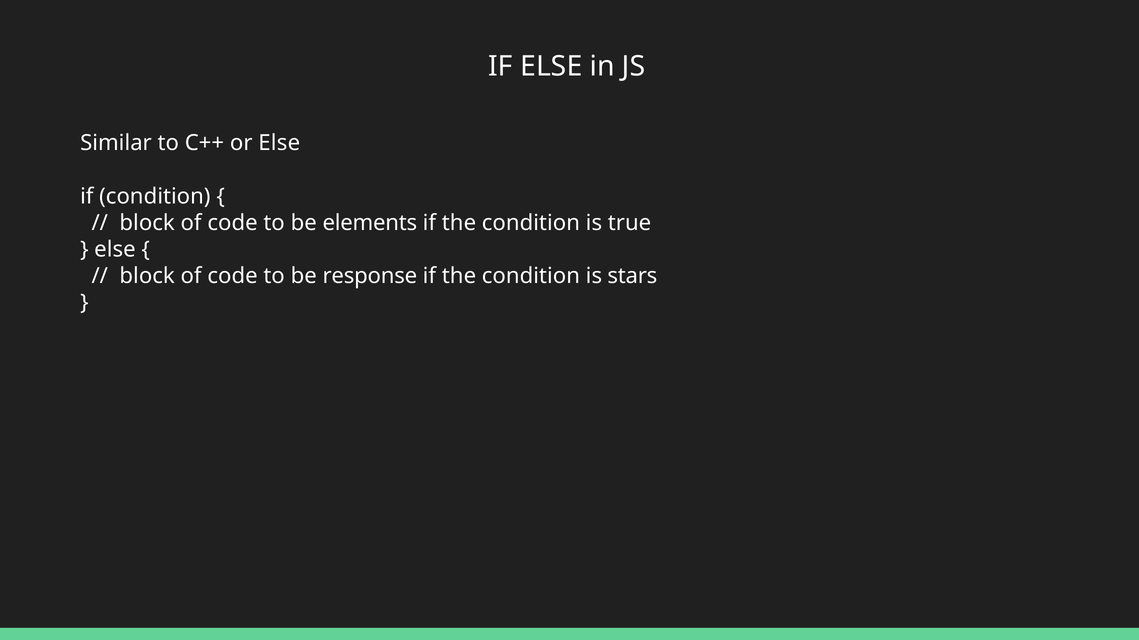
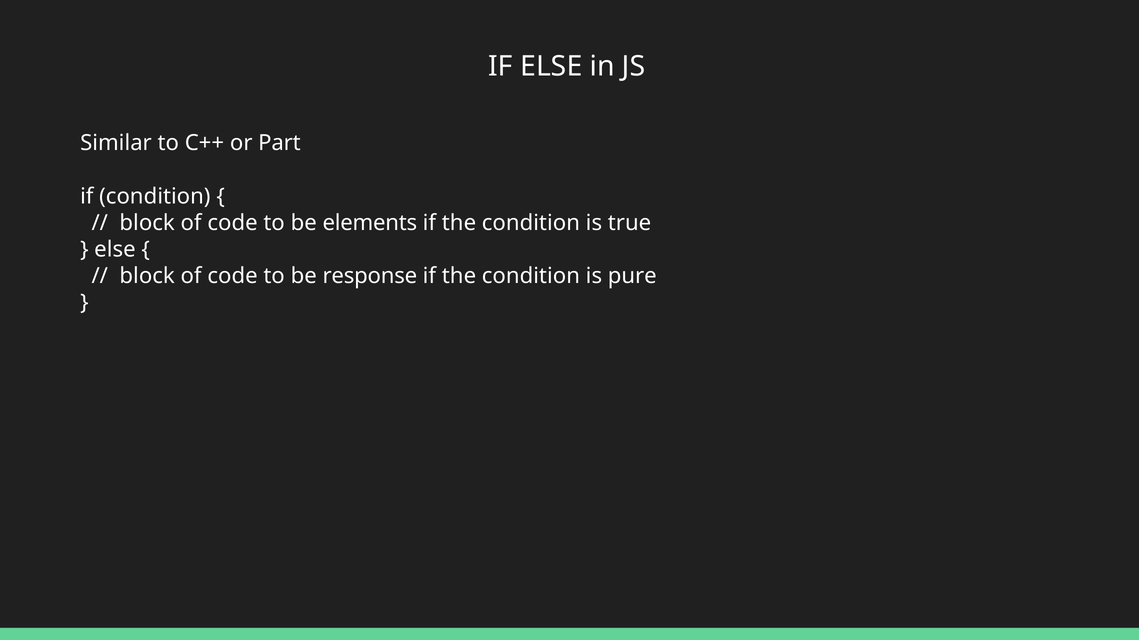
or Else: Else -> Part
stars: stars -> pure
